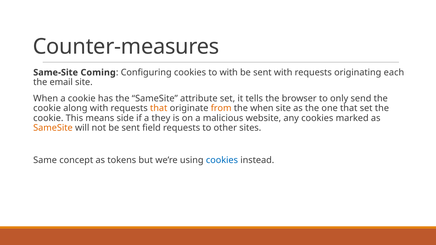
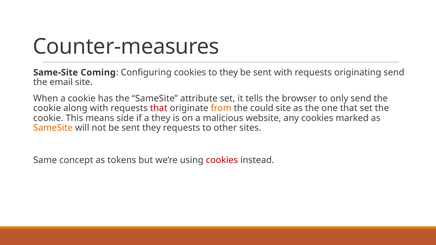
to with: with -> they
originating each: each -> send
that at (159, 108) colour: orange -> red
the when: when -> could
sent field: field -> they
cookies at (222, 160) colour: blue -> red
